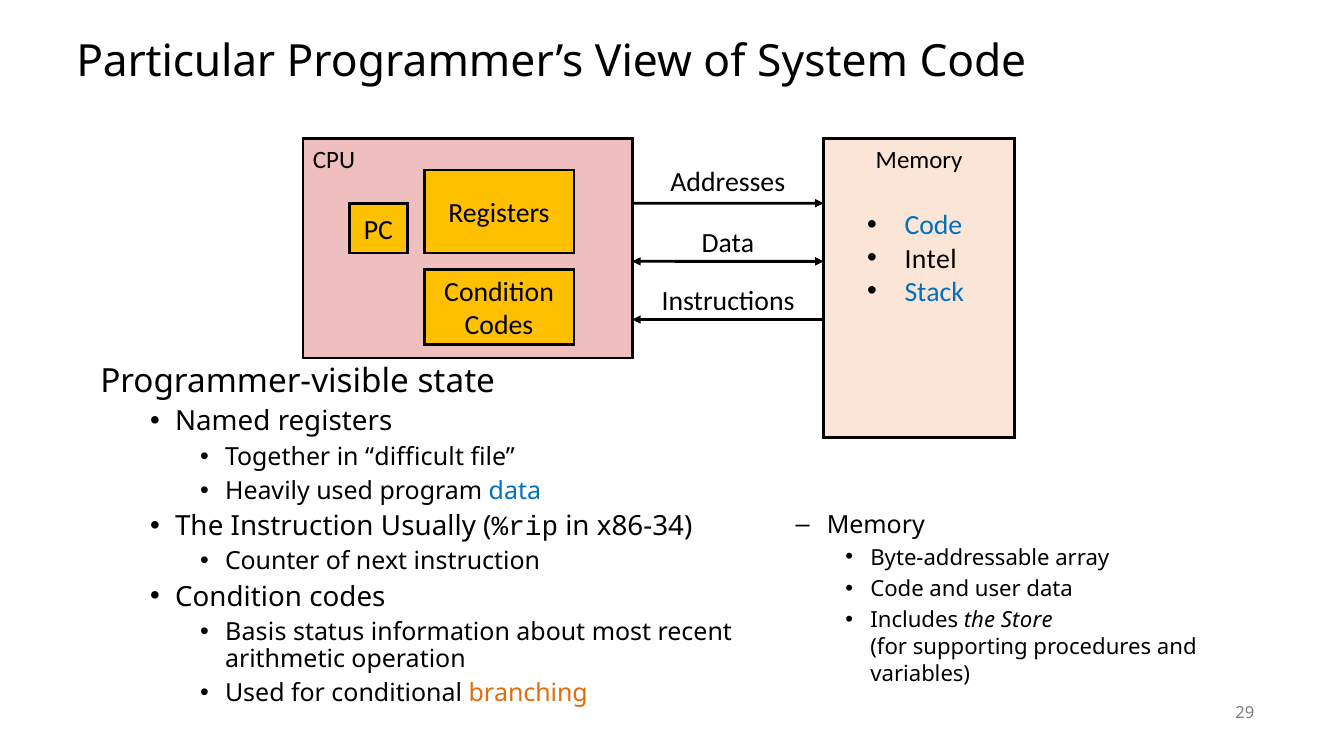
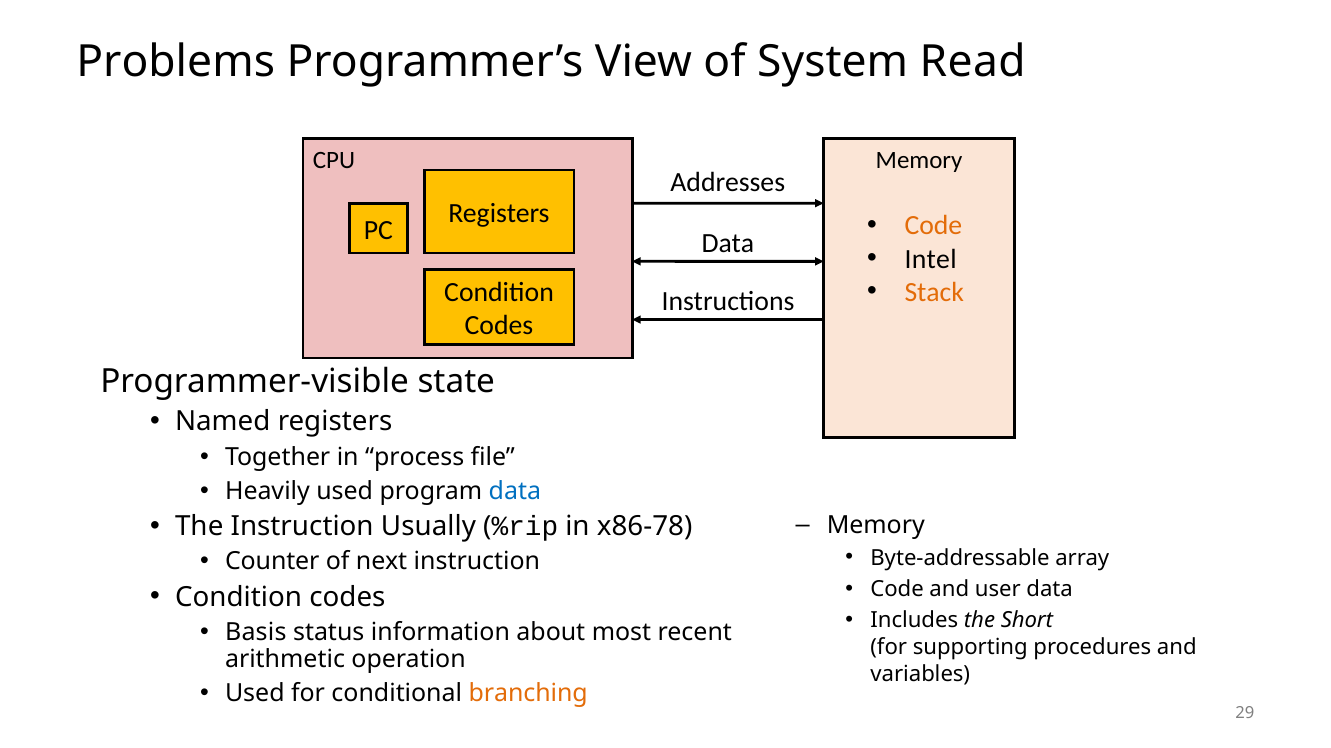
Particular: Particular -> Problems
System Code: Code -> Read
Code at (933, 226) colour: blue -> orange
Stack colour: blue -> orange
difficult: difficult -> process
x86-34: x86-34 -> x86-78
Store: Store -> Short
